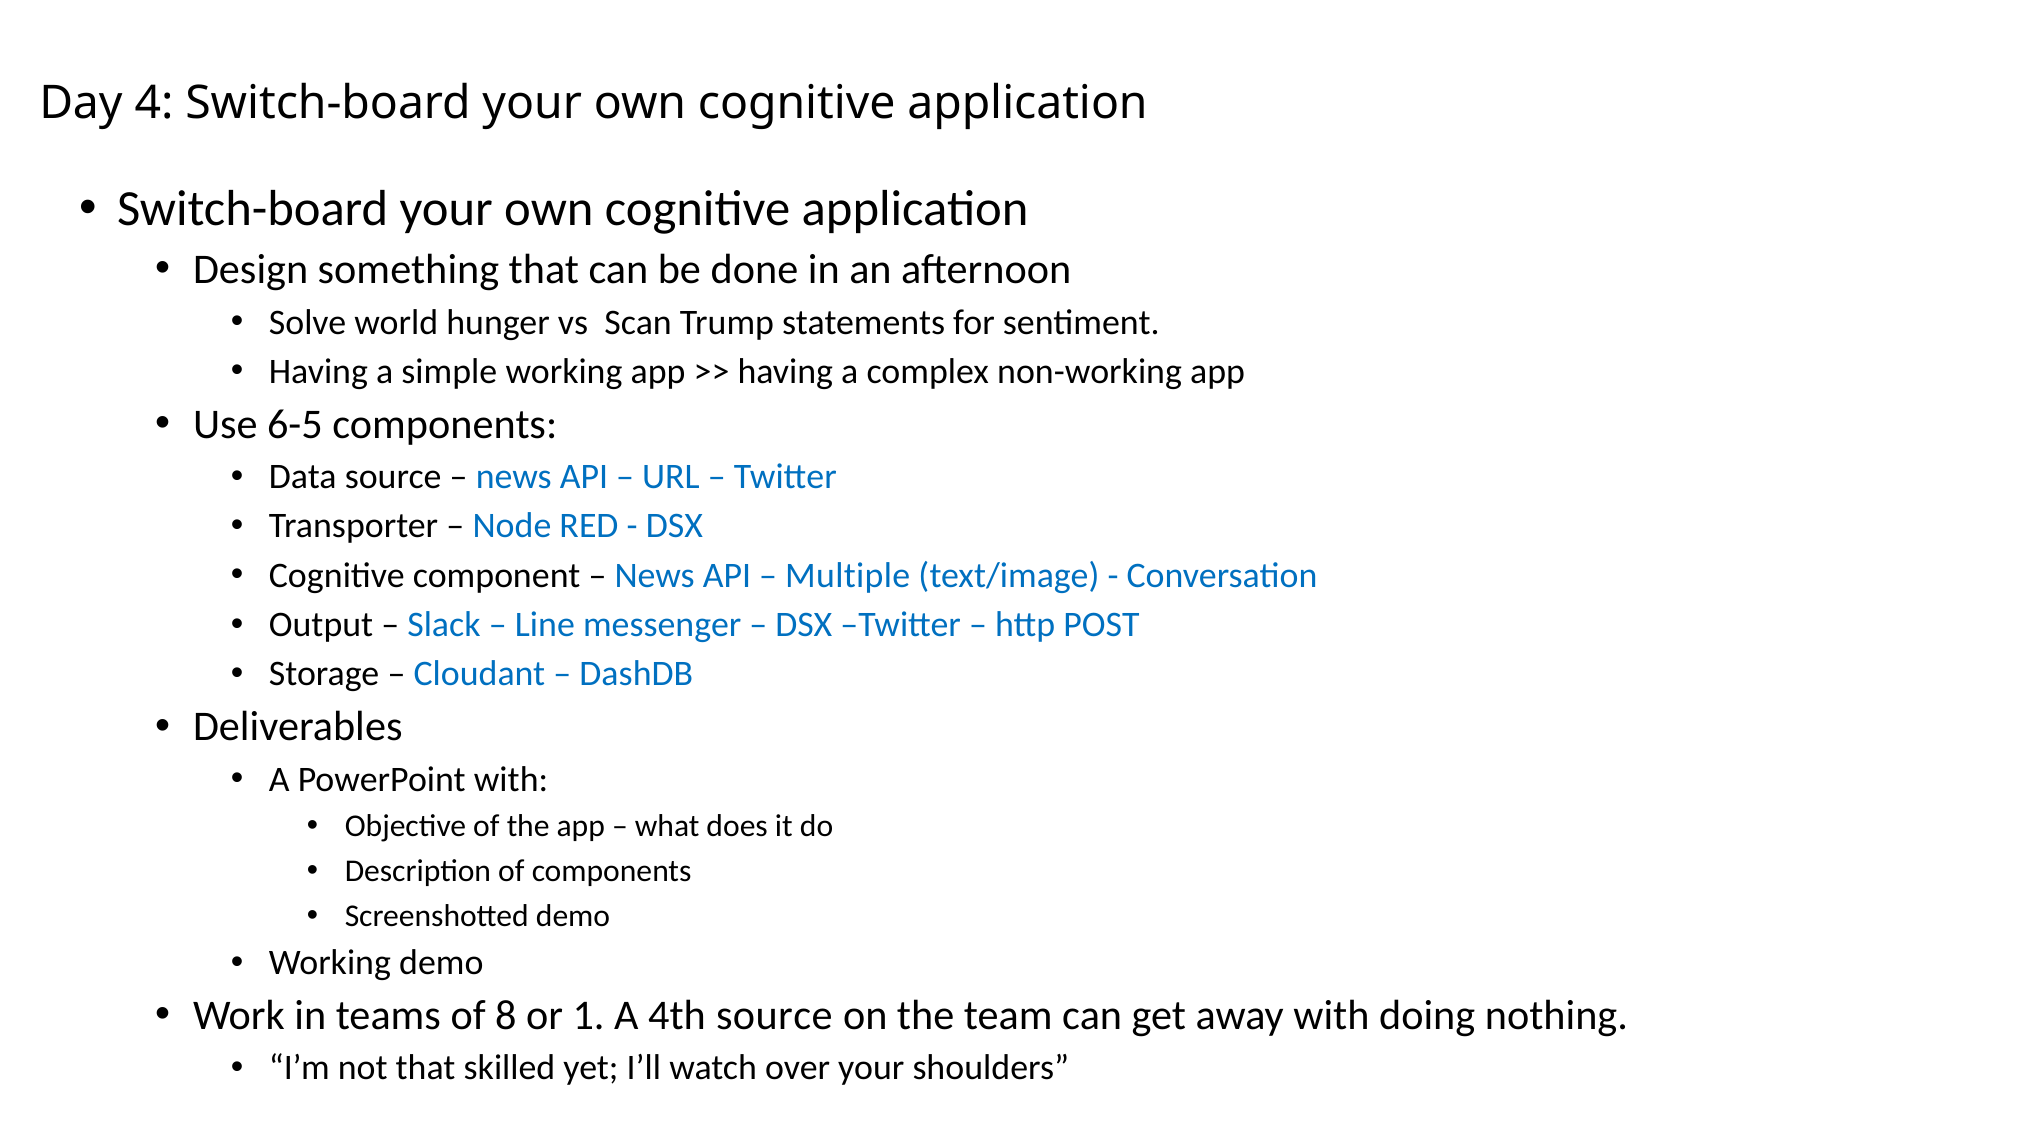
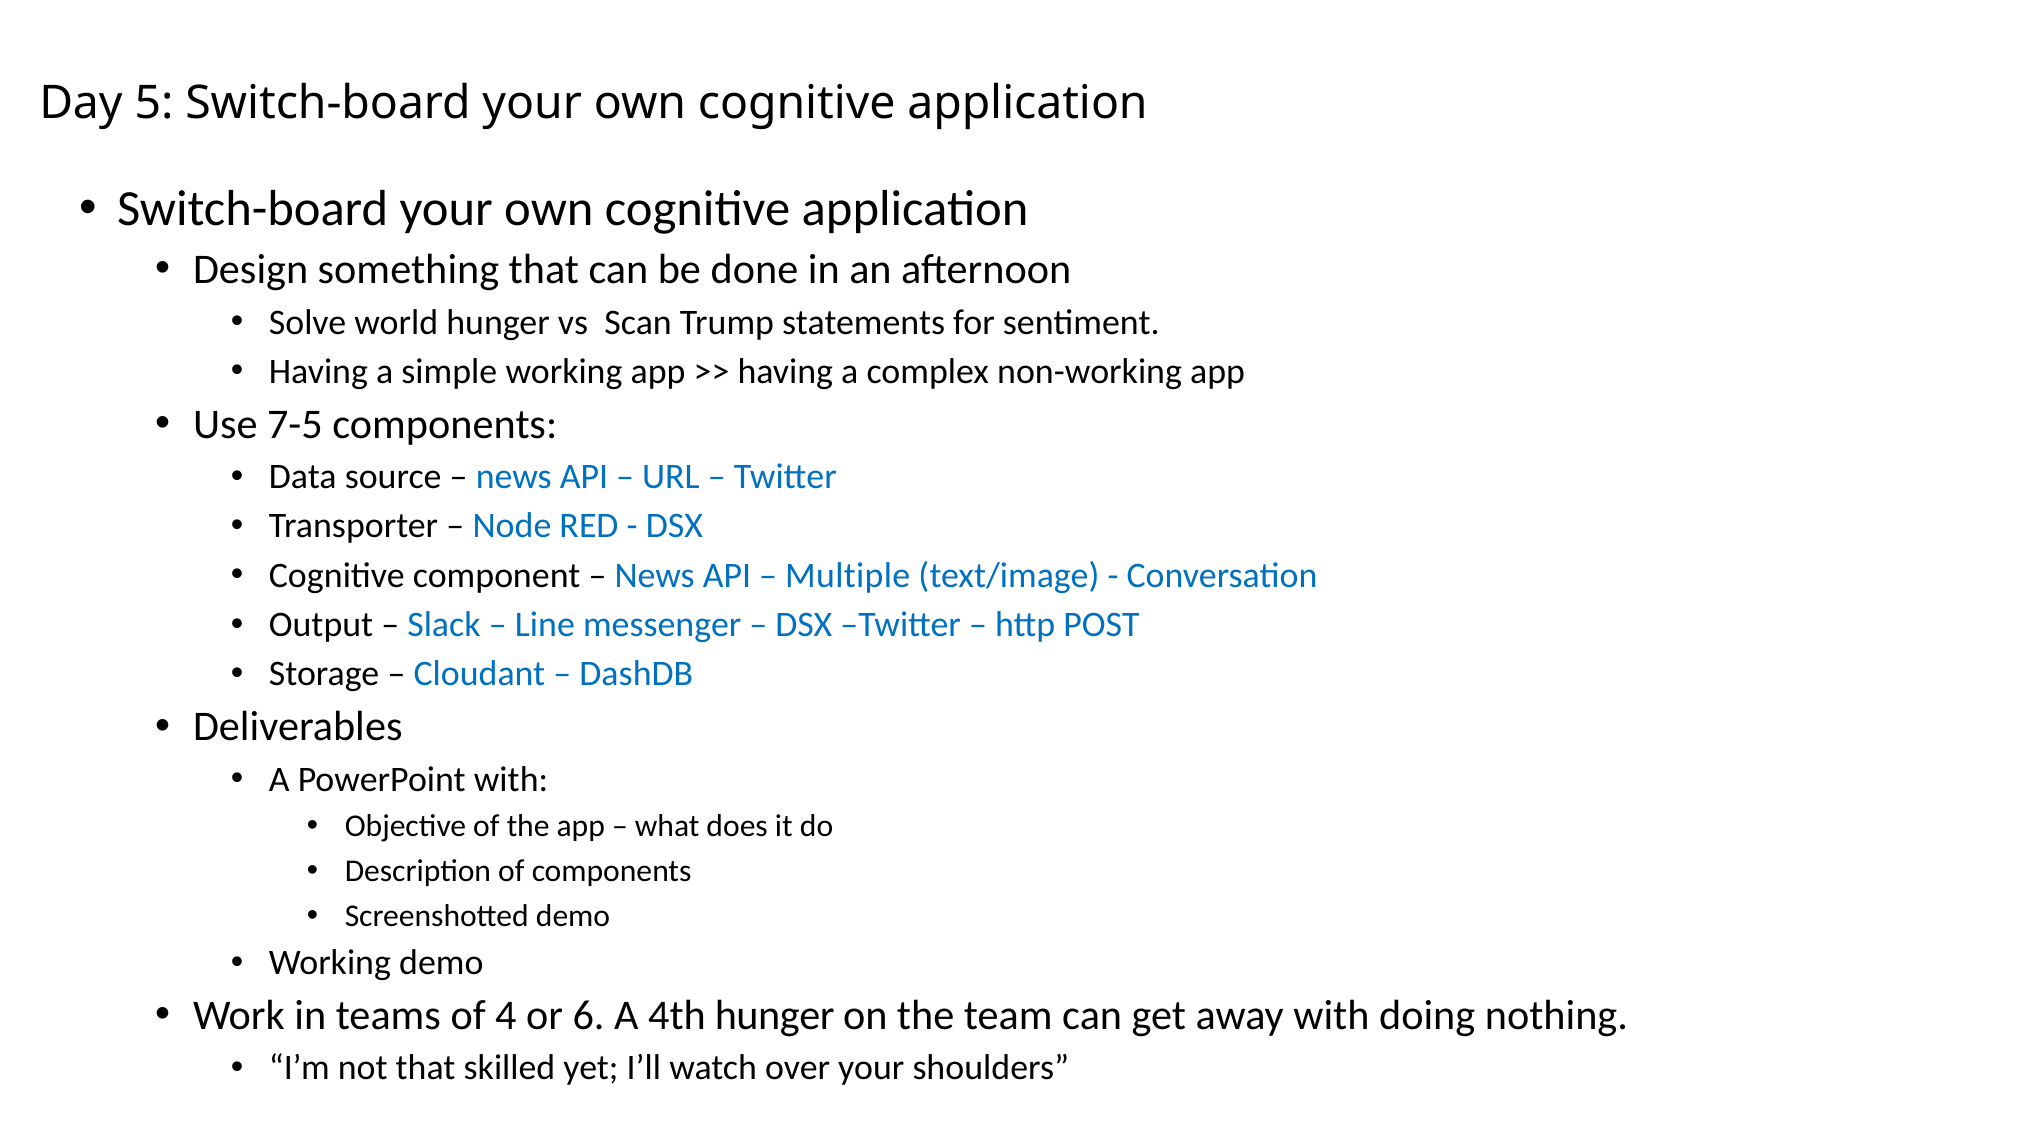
4: 4 -> 5
6-5: 6-5 -> 7-5
8: 8 -> 4
1: 1 -> 6
4th source: source -> hunger
